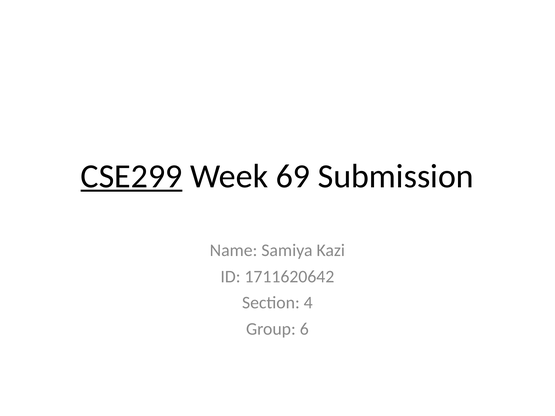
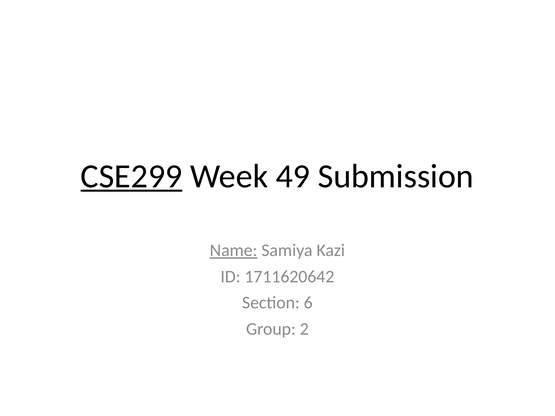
69: 69 -> 49
Name underline: none -> present
4: 4 -> 6
6: 6 -> 2
